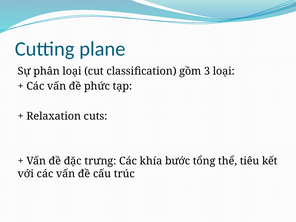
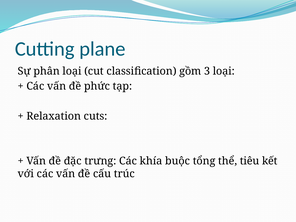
bước: bước -> buộc
